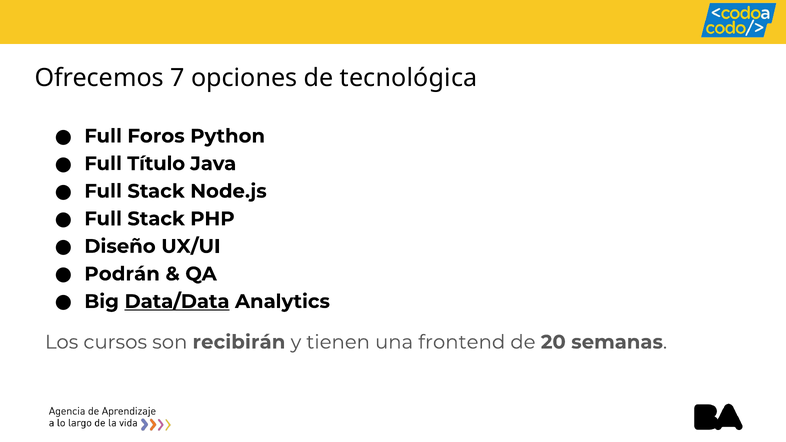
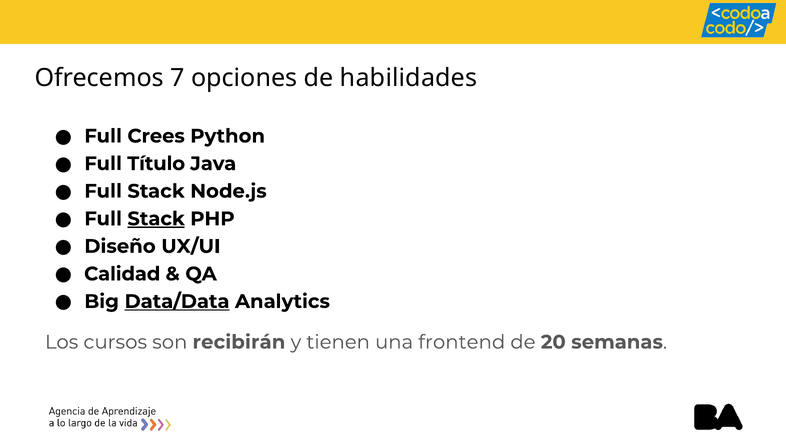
tecnológica: tecnológica -> habilidades
Foros: Foros -> Crees
Stack at (156, 219) underline: none -> present
Podrán: Podrán -> Calidad
